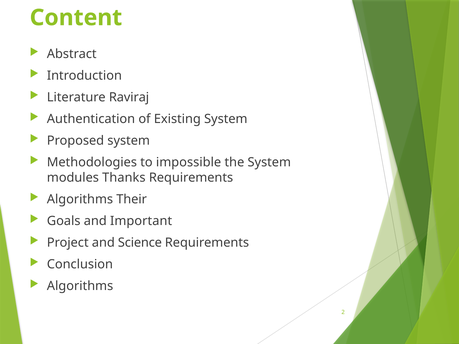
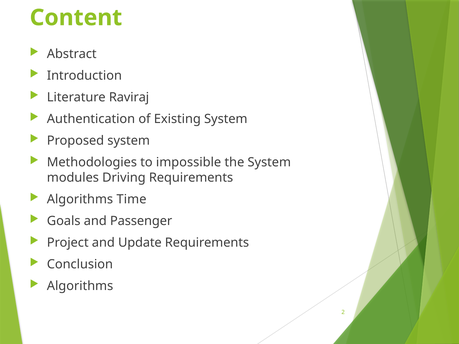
Thanks: Thanks -> Driving
Their: Their -> Time
Important: Important -> Passenger
Science: Science -> Update
